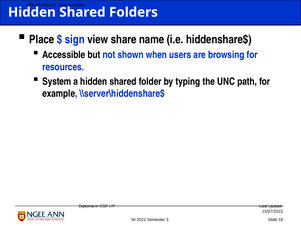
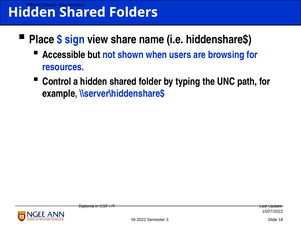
System: System -> Control
